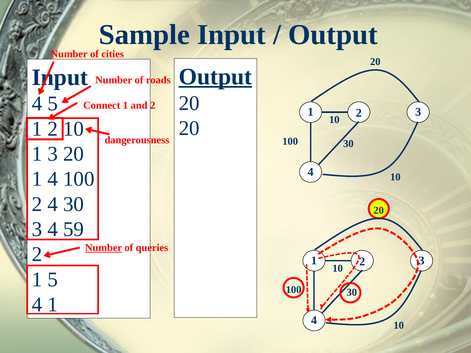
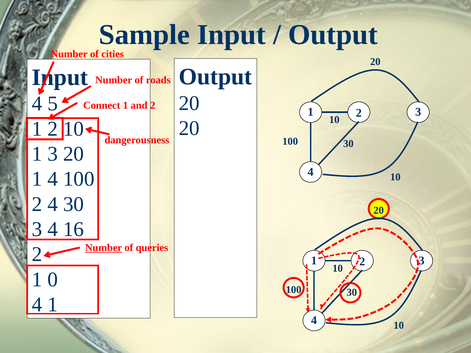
Output at (215, 77) underline: present -> none
59: 59 -> 16
1 5: 5 -> 0
